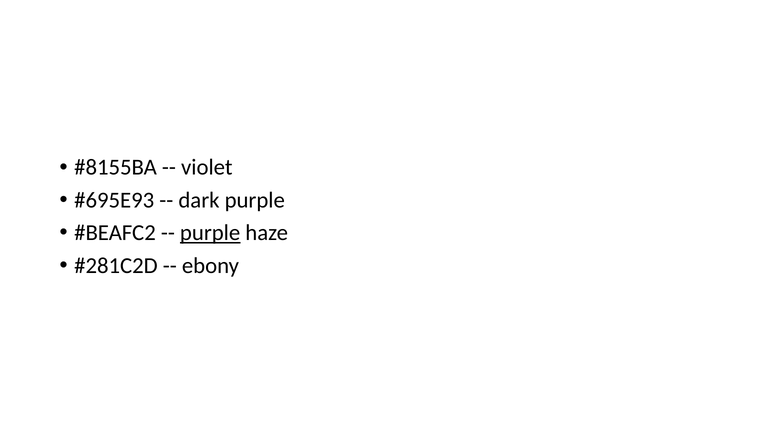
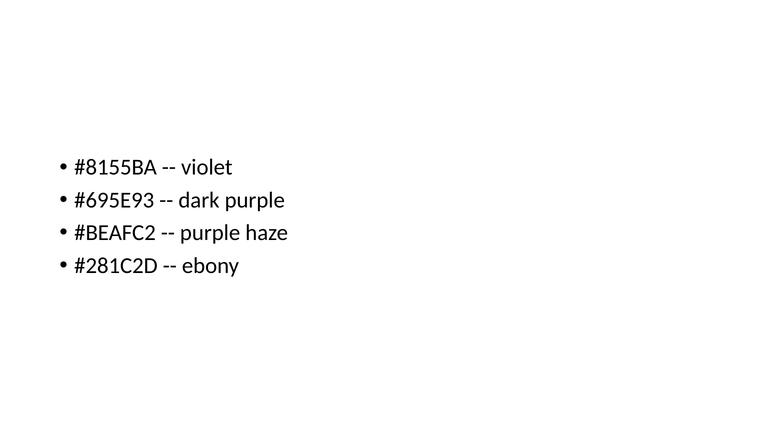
purple at (210, 233) underline: present -> none
